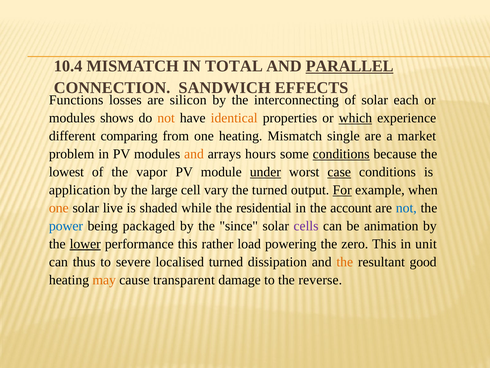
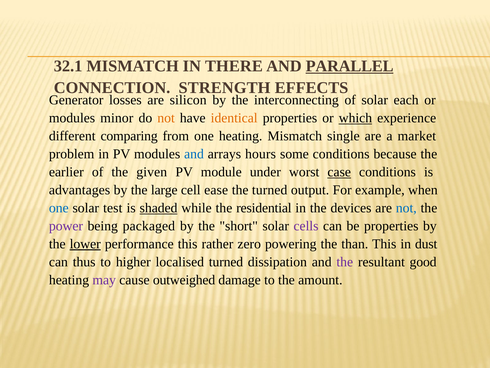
10.4: 10.4 -> 32.1
TOTAL: TOTAL -> THERE
SANDWICH: SANDWICH -> STRENGTH
Functions: Functions -> Generator
shows: shows -> minor
and at (194, 154) colour: orange -> blue
conditions at (341, 154) underline: present -> none
lowest: lowest -> earlier
vapor: vapor -> given
under underline: present -> none
application: application -> advantages
vary: vary -> ease
For underline: present -> none
one at (59, 208) colour: orange -> blue
live: live -> test
shaded underline: none -> present
account: account -> devices
power colour: blue -> purple
since: since -> short
be animation: animation -> properties
load: load -> zero
zero: zero -> than
unit: unit -> dust
severe: severe -> higher
the at (345, 262) colour: orange -> purple
may colour: orange -> purple
transparent: transparent -> outweighed
reverse: reverse -> amount
